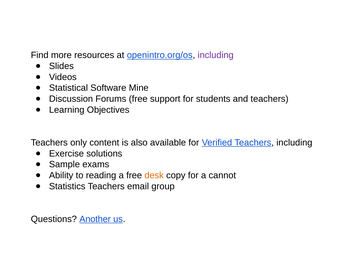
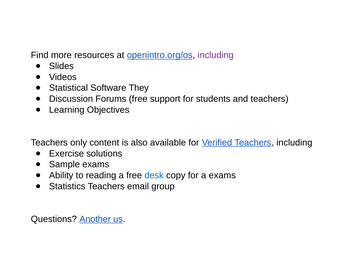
Mine: Mine -> They
desk colour: orange -> blue
a cannot: cannot -> exams
